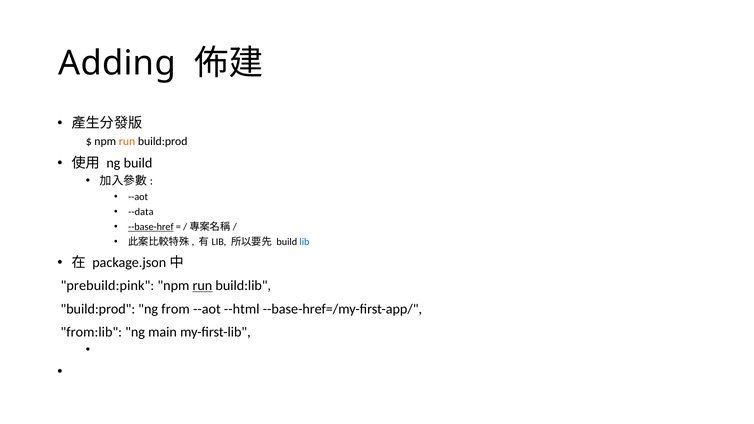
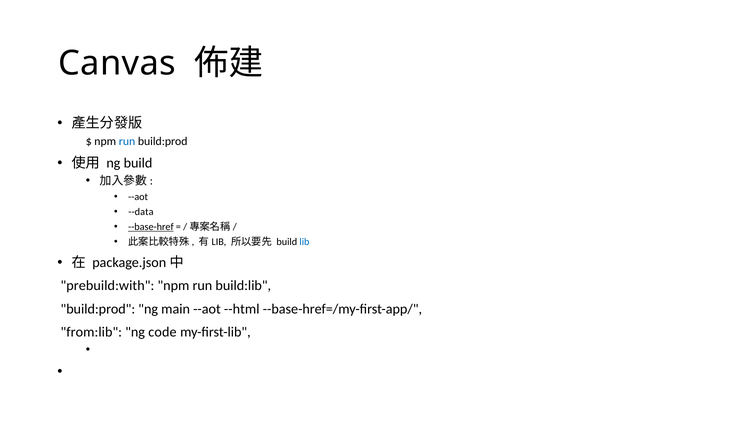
Adding: Adding -> Canvas
run at (127, 141) colour: orange -> blue
prebuild:pink: prebuild:pink -> prebuild:with
run at (202, 286) underline: present -> none
from: from -> main
main: main -> code
